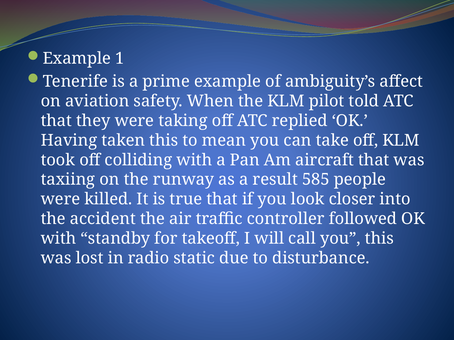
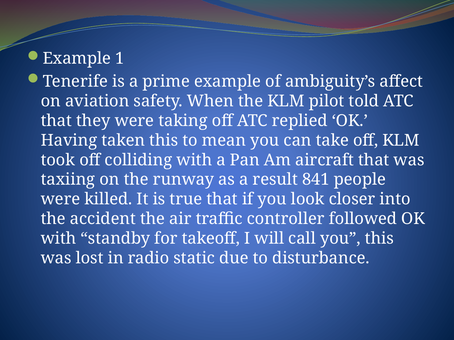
585: 585 -> 841
